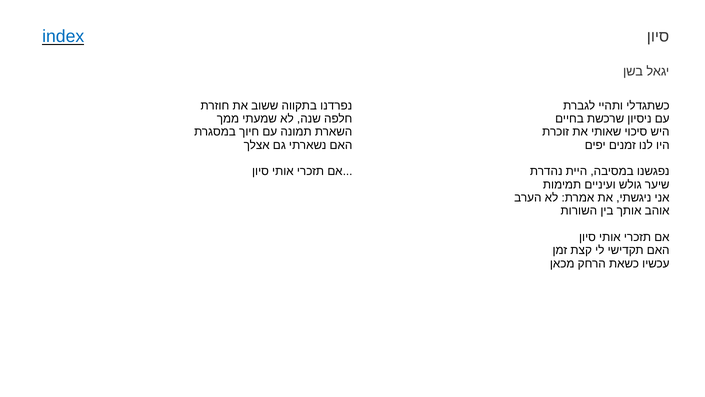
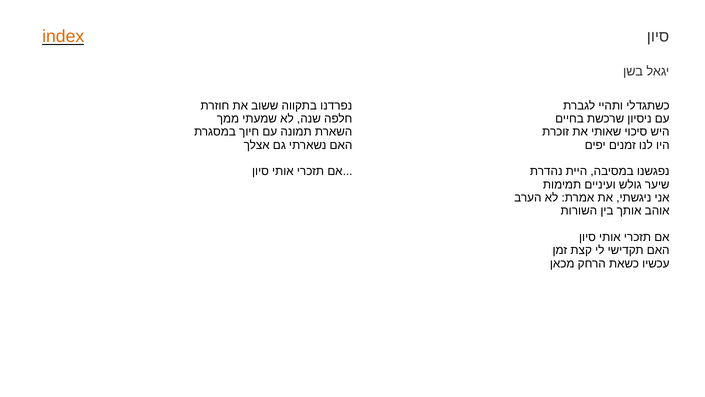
index colour: blue -> orange
